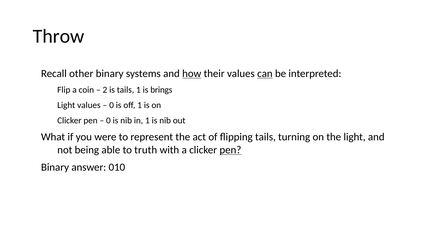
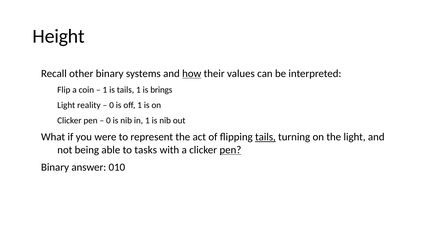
Throw: Throw -> Height
can underline: present -> none
2 at (105, 90): 2 -> 1
Light values: values -> reality
tails at (265, 137) underline: none -> present
truth: truth -> tasks
